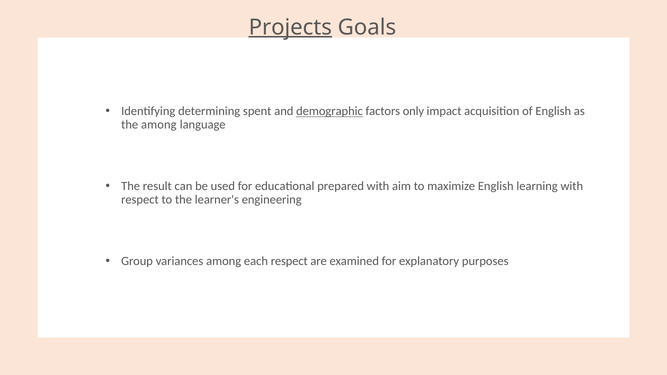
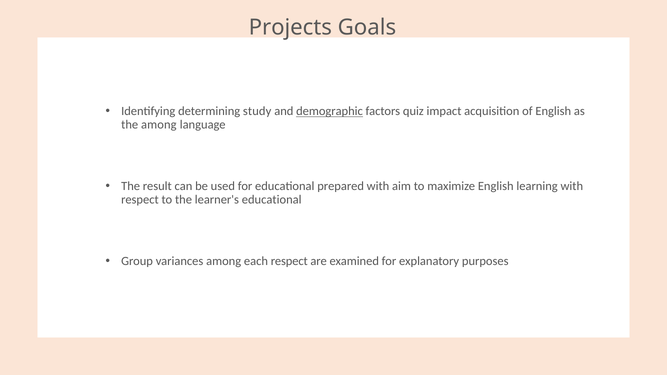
Projects underline: present -> none
spent: spent -> study
only: only -> quiz
learner's engineering: engineering -> educational
